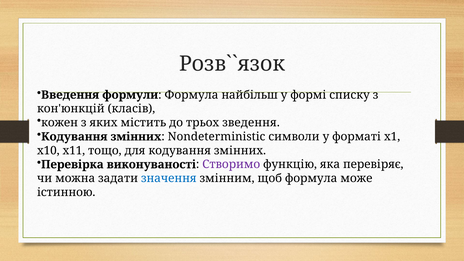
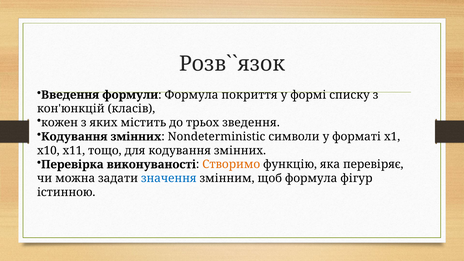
найбільш: найбільш -> покриття
Створимо colour: purple -> orange
може: може -> фігур
